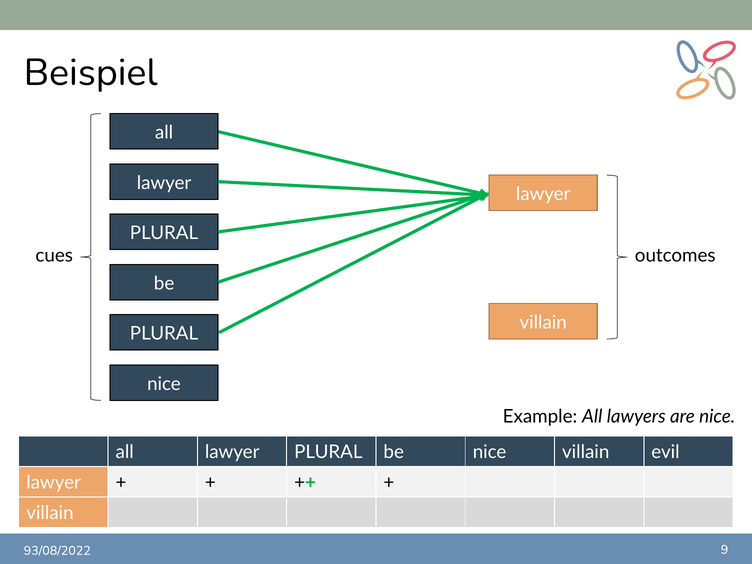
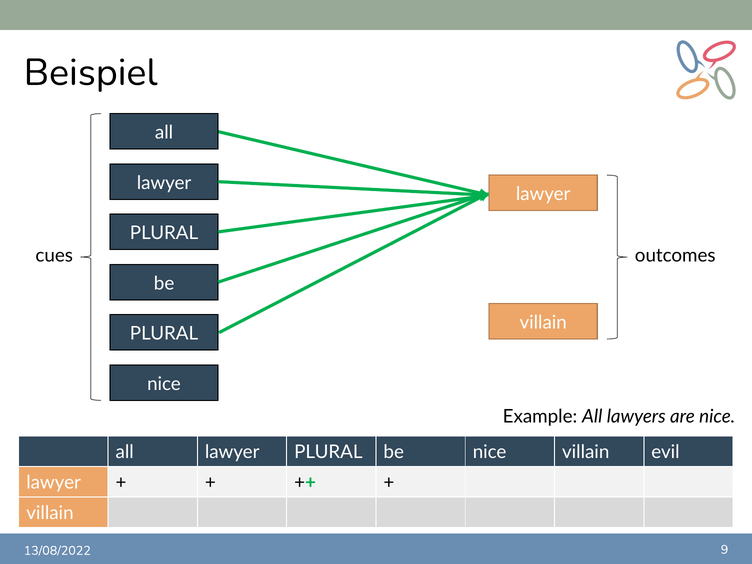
93/08/2022: 93/08/2022 -> 13/08/2022
